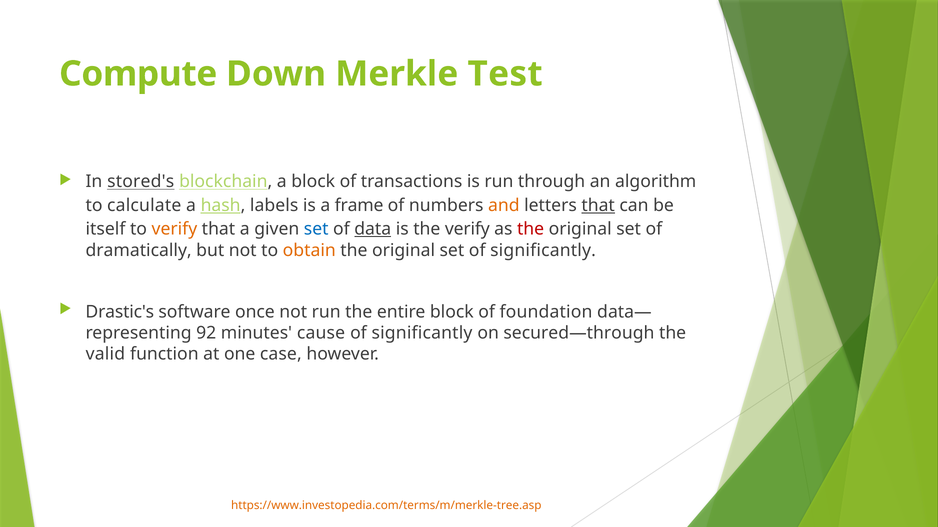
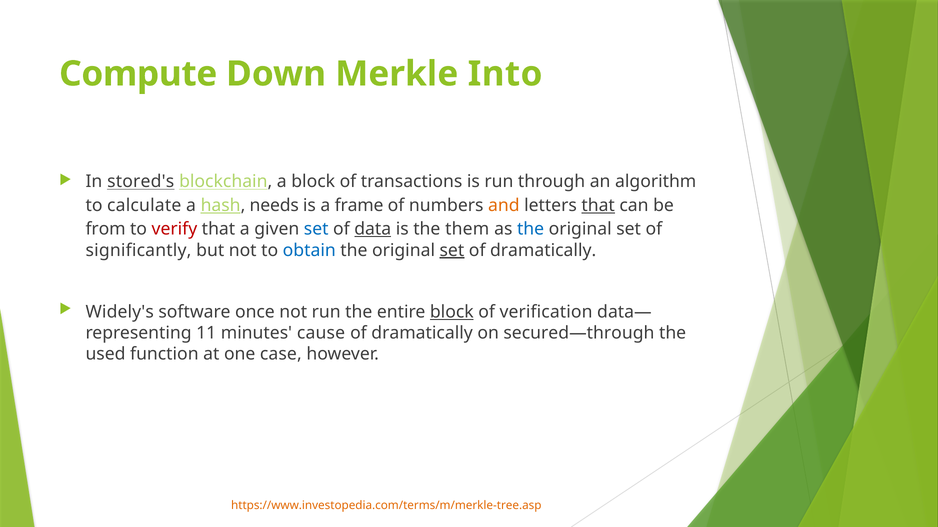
Test: Test -> Into
labels: labels -> needs
itself: itself -> from
verify at (174, 229) colour: orange -> red
the verify: verify -> them
the at (531, 229) colour: red -> blue
dramatically: dramatically -> significantly
obtain colour: orange -> blue
set at (452, 251) underline: none -> present
significantly at (543, 251): significantly -> dramatically
Drastic's: Drastic's -> Widely's
block at (452, 312) underline: none -> present
foundation: foundation -> verification
92: 92 -> 11
significantly at (422, 333): significantly -> dramatically
valid: valid -> used
